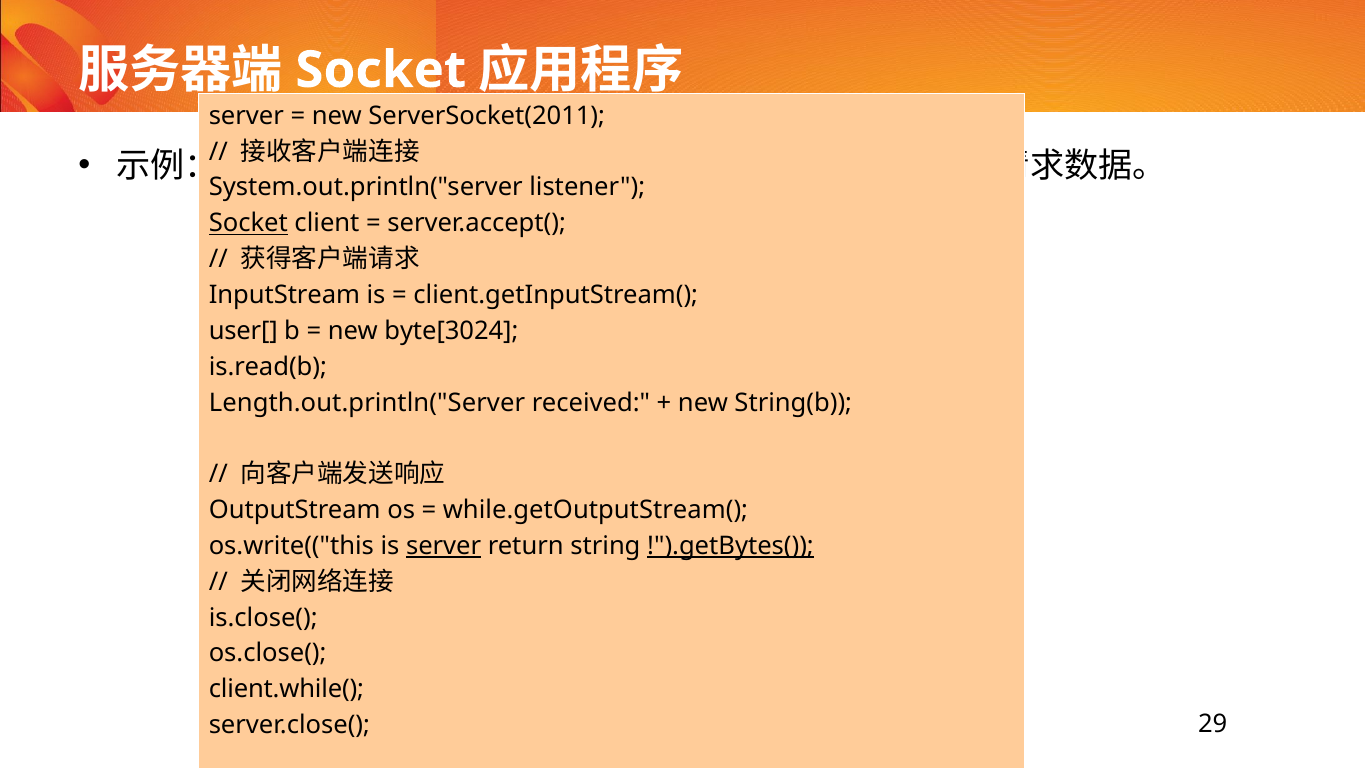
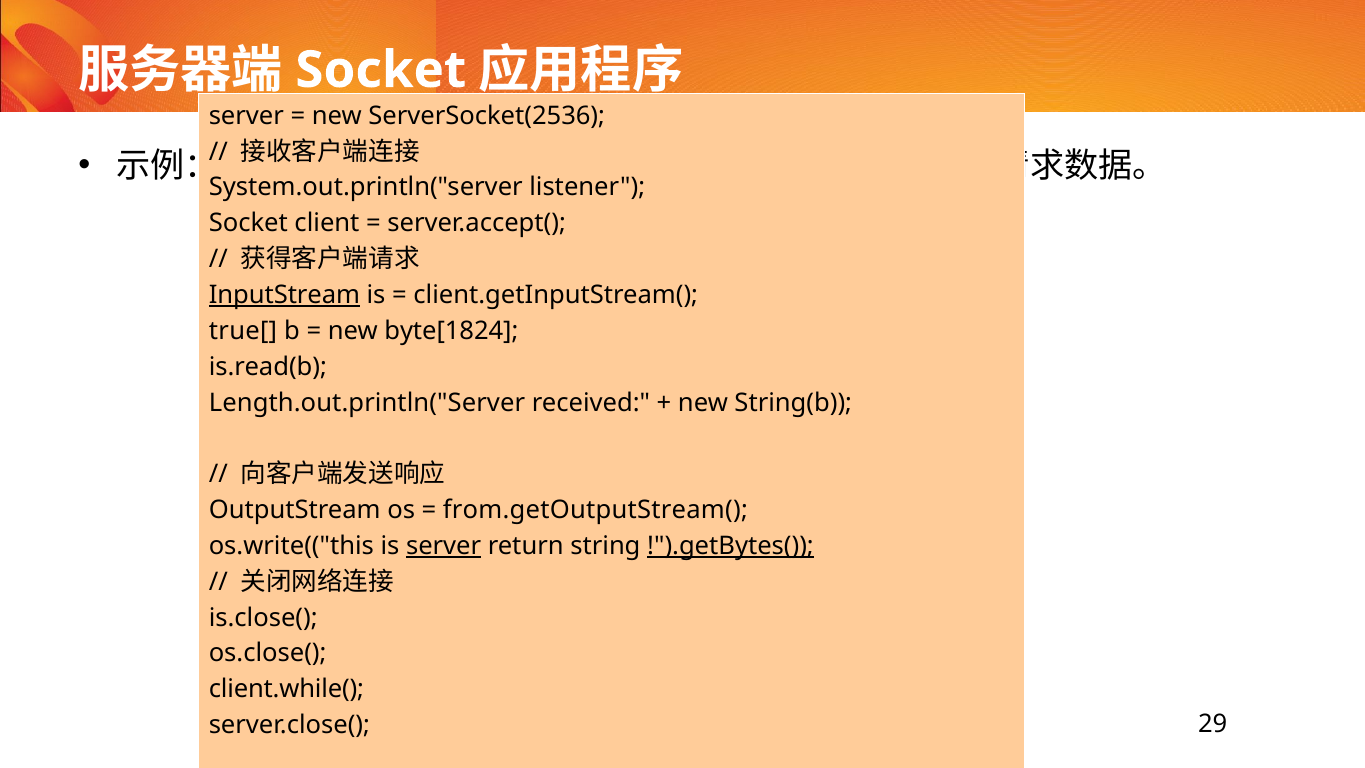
ServerSocket(2011: ServerSocket(2011 -> ServerSocket(2536
Socket at (248, 223) underline: present -> none
InputStream underline: none -> present
user[: user[ -> true[
byte[3024: byte[3024 -> byte[1824
while.getOutputStream(: while.getOutputStream( -> from.getOutputStream(
